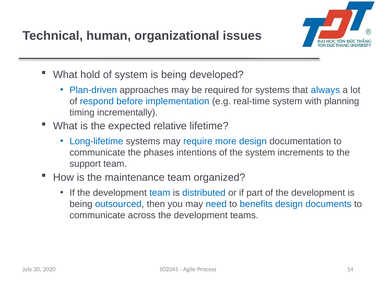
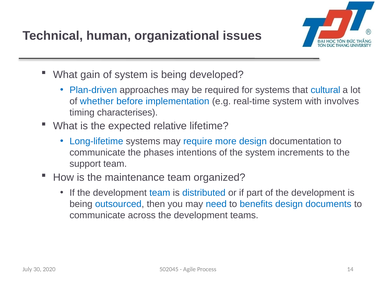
hold: hold -> gain
always: always -> cultural
respond: respond -> whether
planning: planning -> involves
incrementally: incrementally -> characterises
